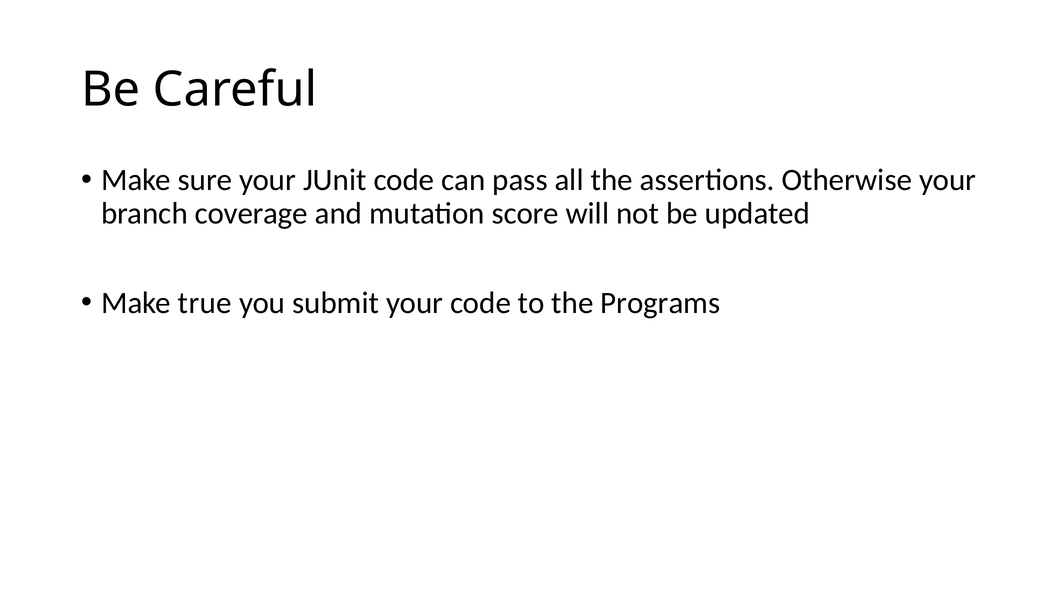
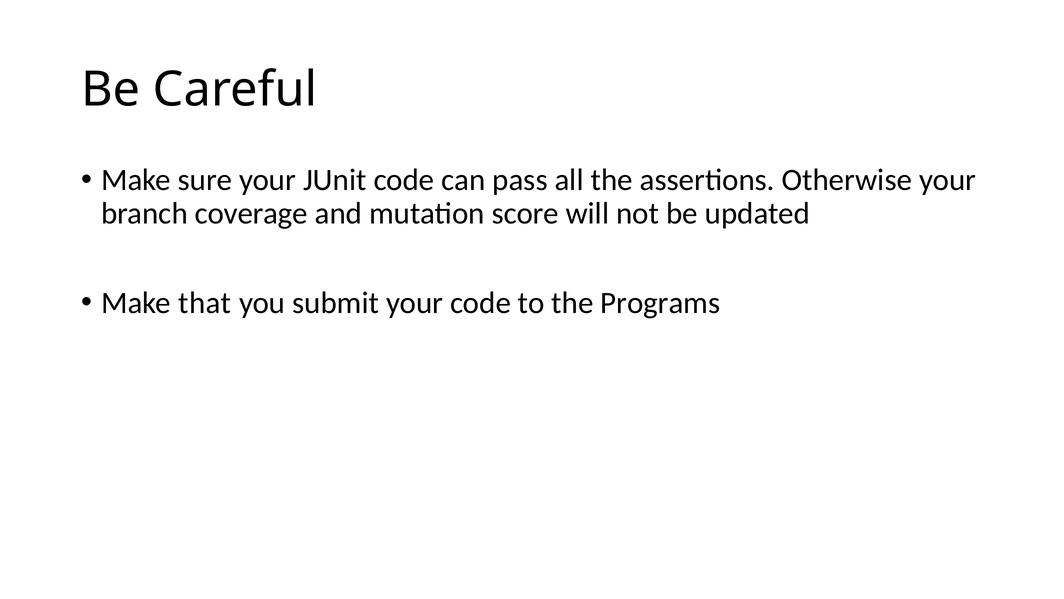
true: true -> that
